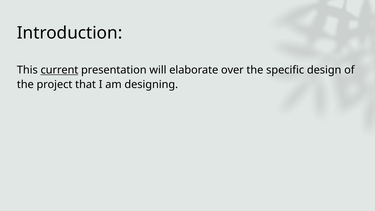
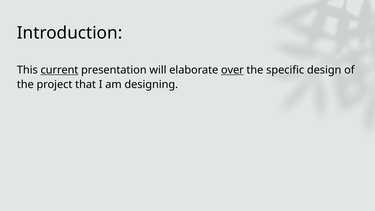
over underline: none -> present
